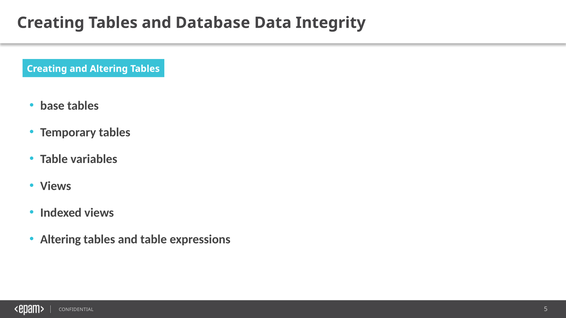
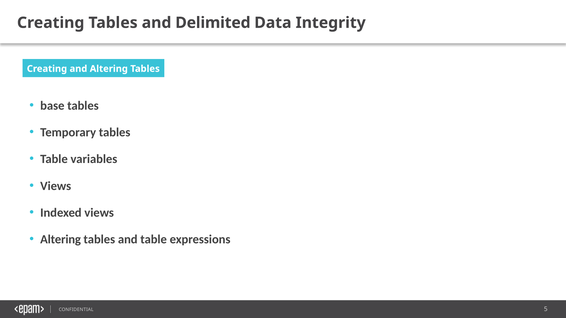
Database: Database -> Delimited
